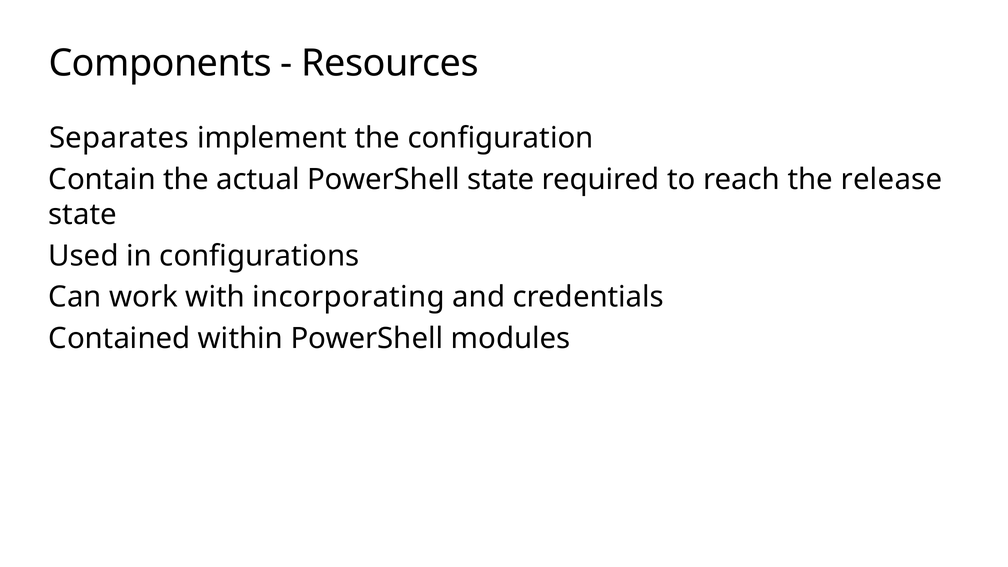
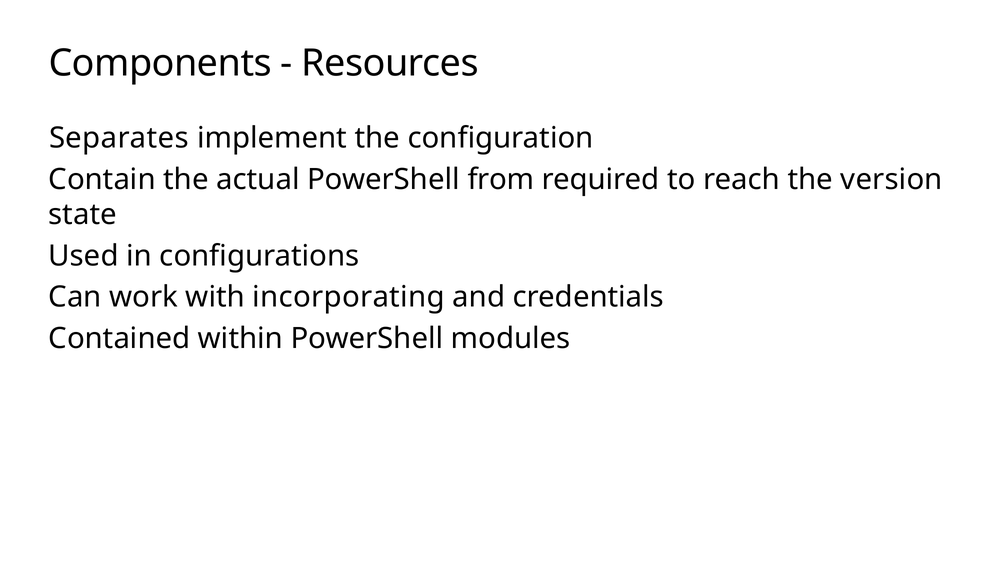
PowerShell state: state -> from
release: release -> version
